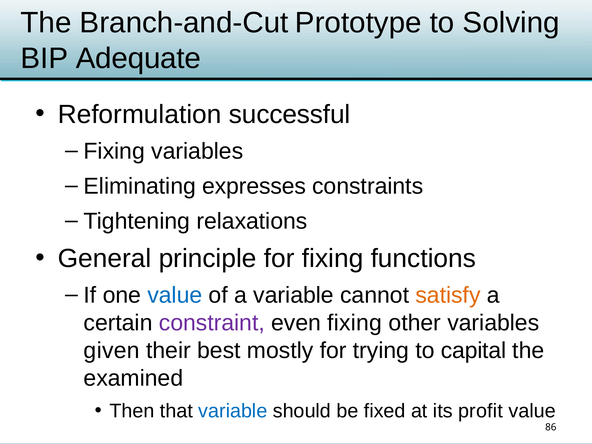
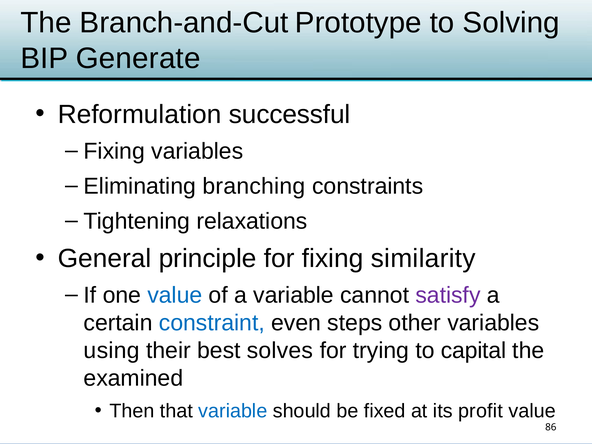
Adequate: Adequate -> Generate
expresses: expresses -> branching
functions: functions -> similarity
satisfy colour: orange -> purple
constraint colour: purple -> blue
even fixing: fixing -> steps
given: given -> using
mostly: mostly -> solves
